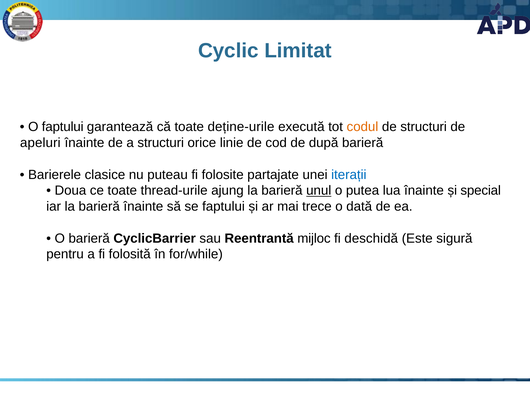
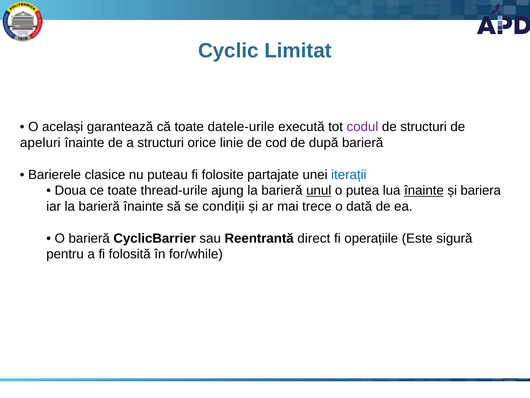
O faptului: faptului -> același
deține-urile: deține-urile -> datele-urile
codul colour: orange -> purple
înainte at (424, 190) underline: none -> present
special: special -> bariera
se faptului: faptului -> condiții
mijloc: mijloc -> direct
deschidă: deschidă -> operațiile
